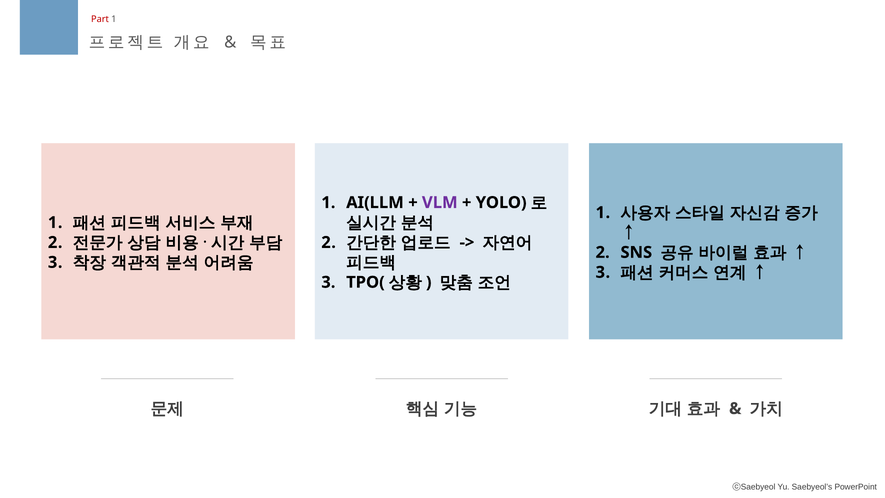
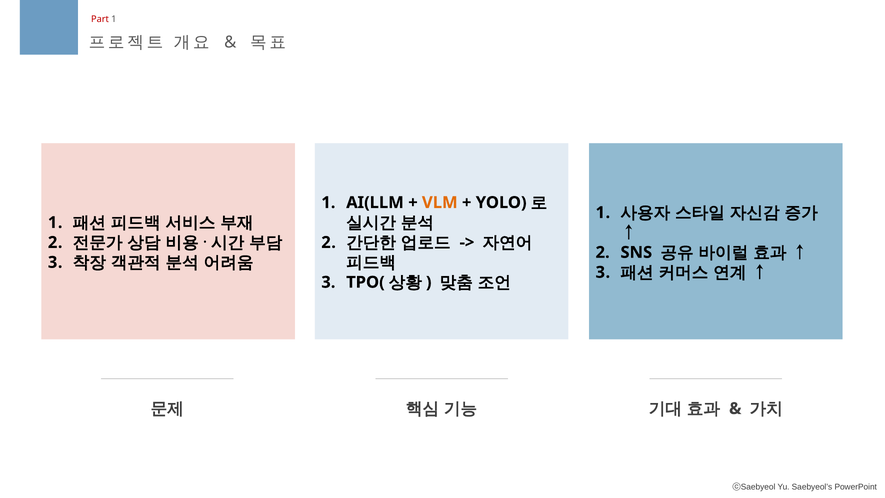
VLM colour: purple -> orange
